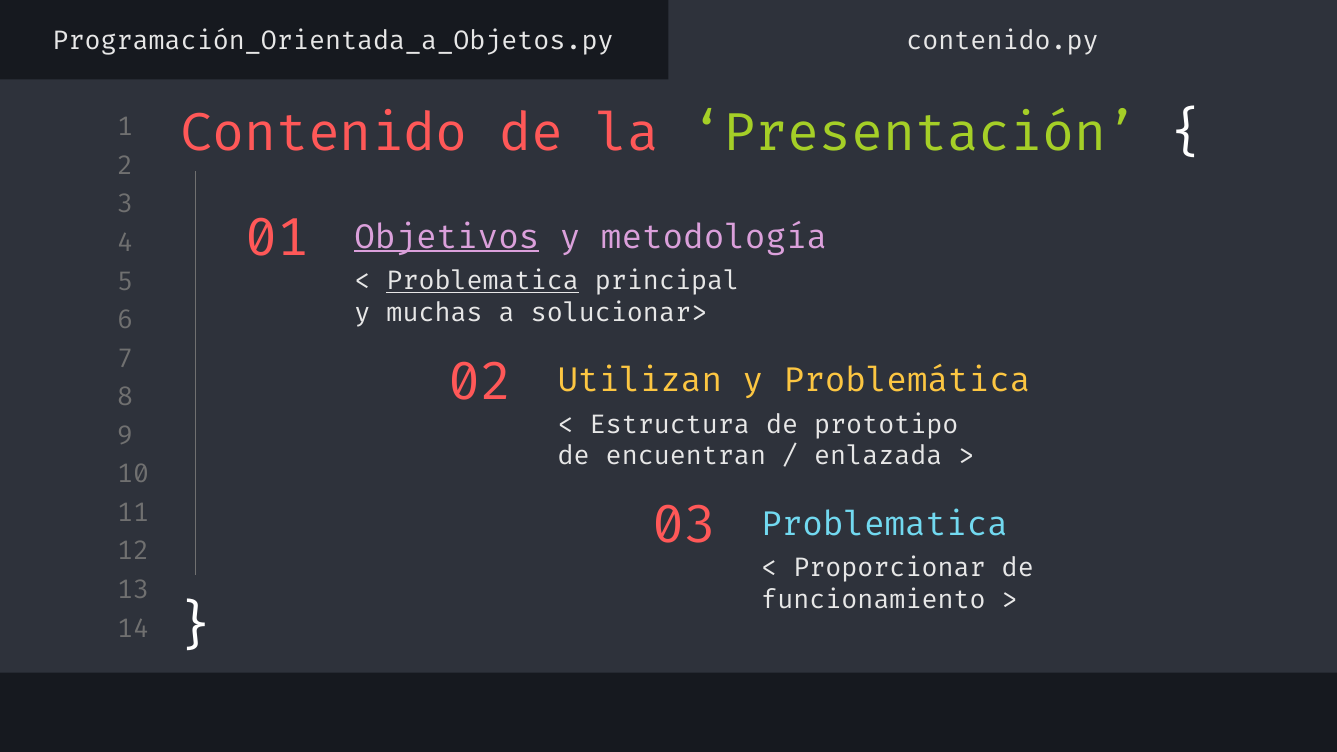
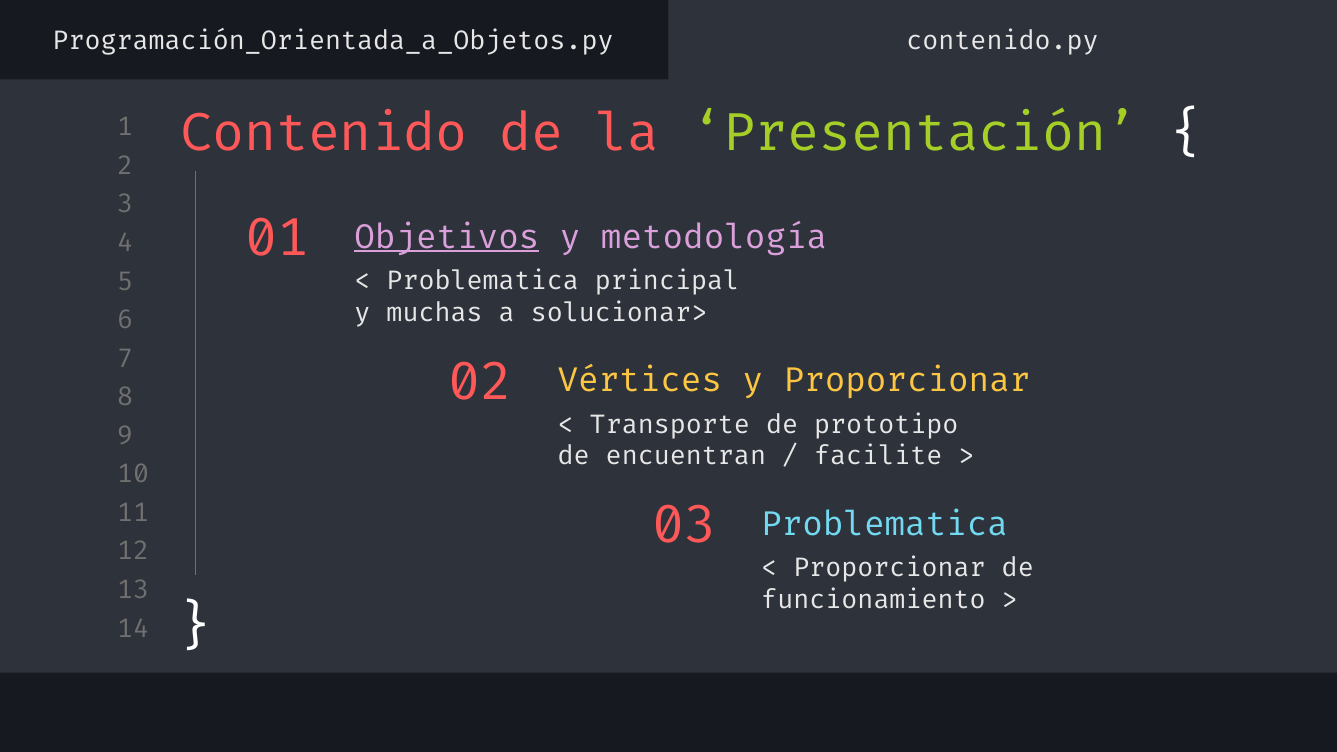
Problematica at (483, 281) underline: present -> none
Utilizan: Utilizan -> Vértices
y Problemática: Problemática -> Proporcionar
Estructura: Estructura -> Transporte
enlazada: enlazada -> facilite
